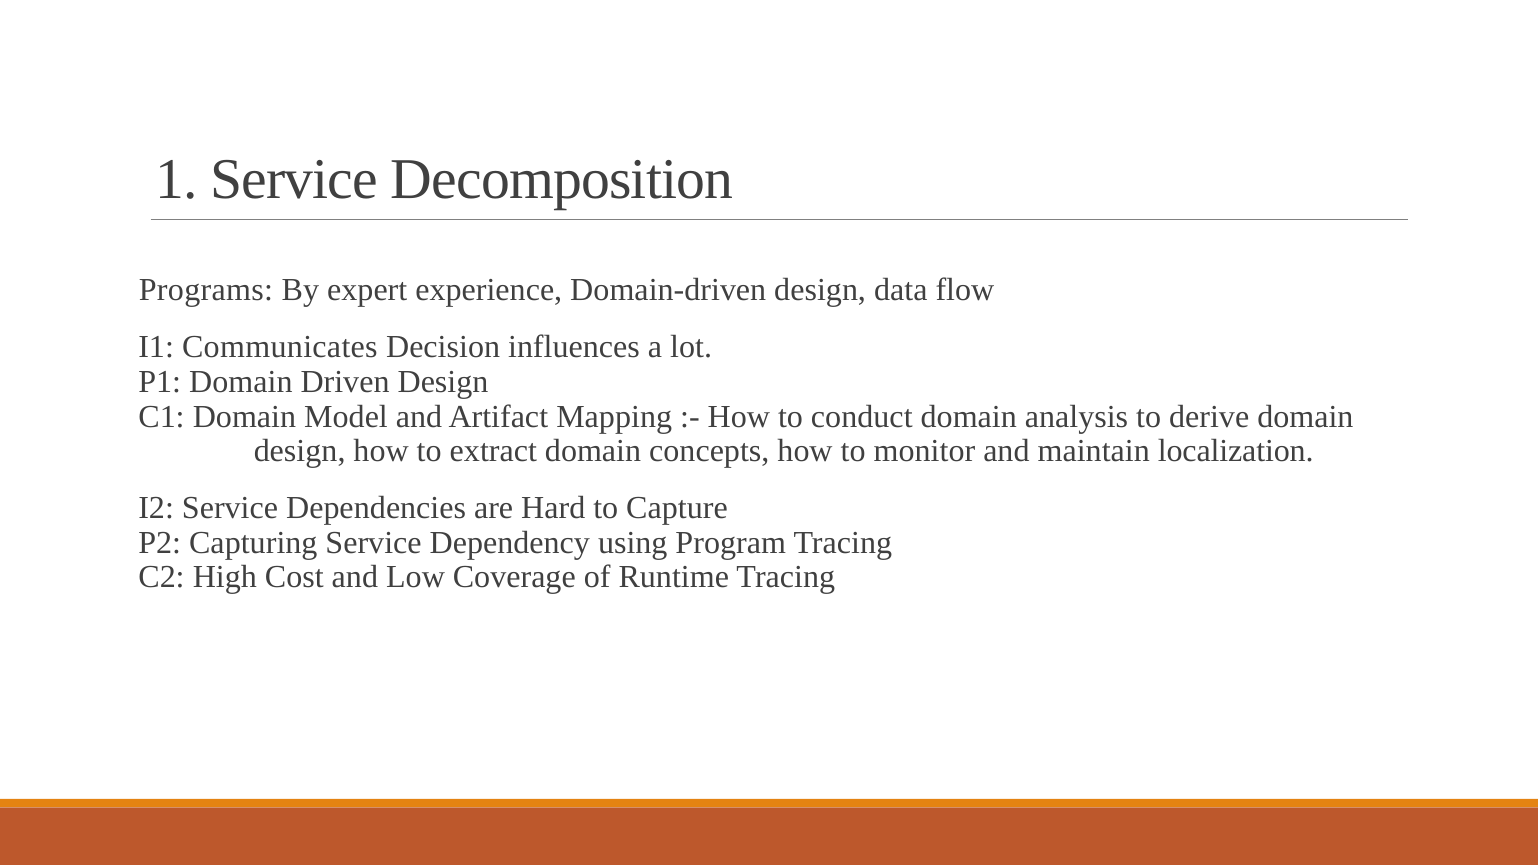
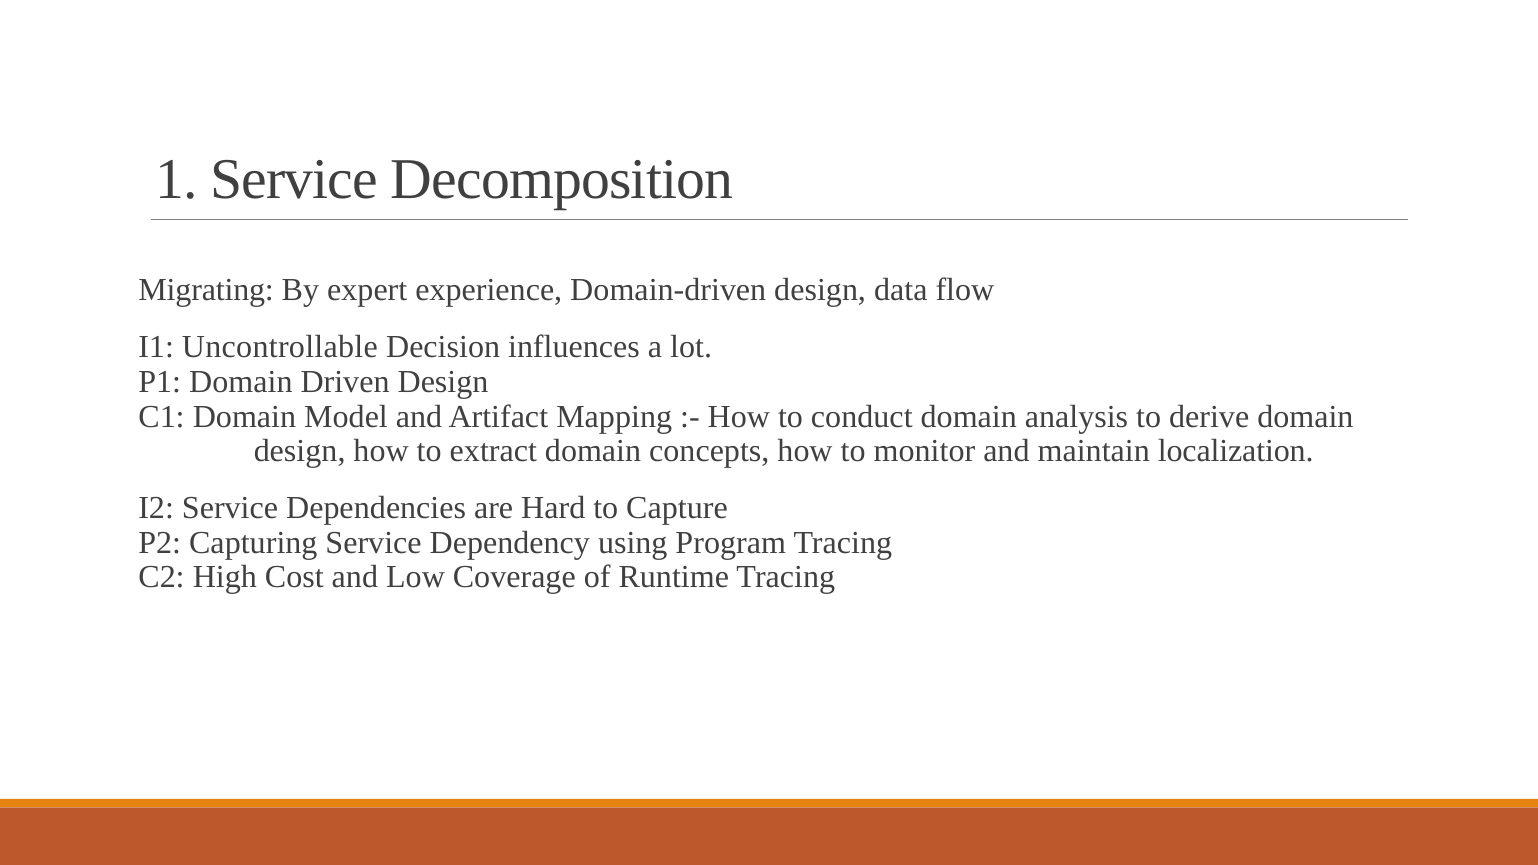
Programs: Programs -> Migrating
Communicates: Communicates -> Uncontrollable
